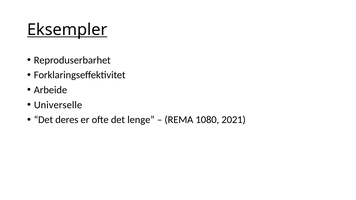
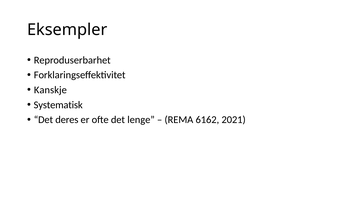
Eksempler underline: present -> none
Arbeide: Arbeide -> Kanskje
Universelle: Universelle -> Systematisk
1080: 1080 -> 6162
